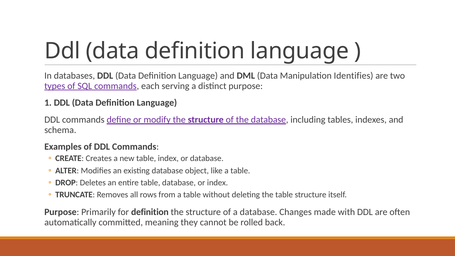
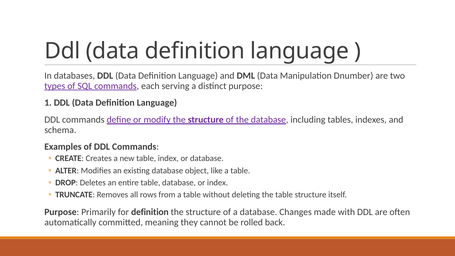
Identifies: Identifies -> Dnumber
